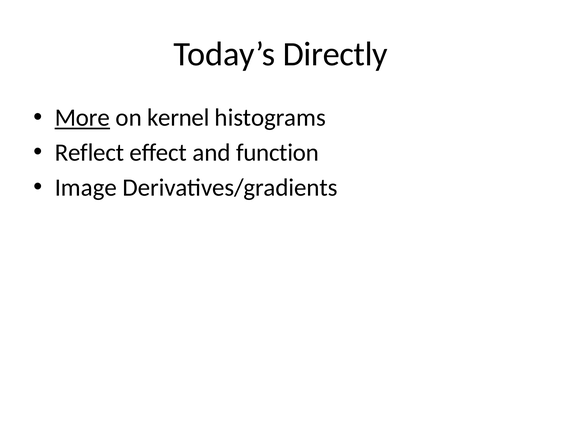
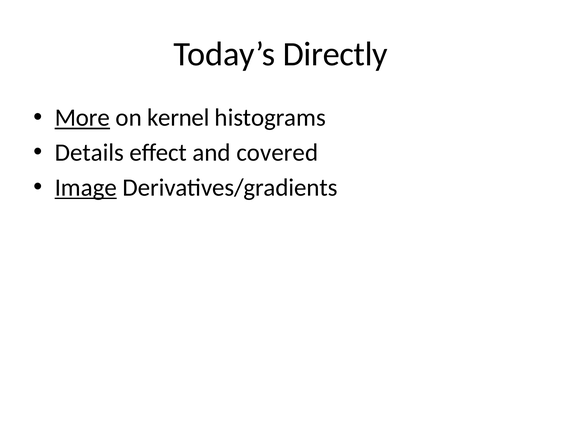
Reflect: Reflect -> Details
function: function -> covered
Image underline: none -> present
